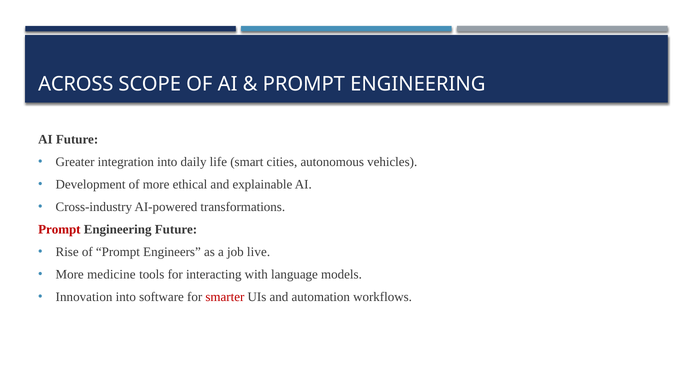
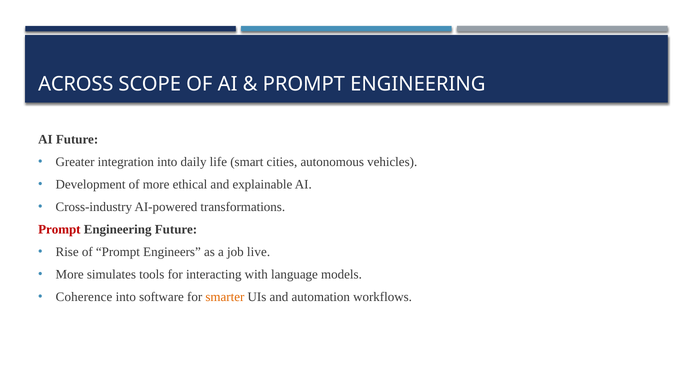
medicine: medicine -> simulates
Innovation: Innovation -> Coherence
smarter colour: red -> orange
